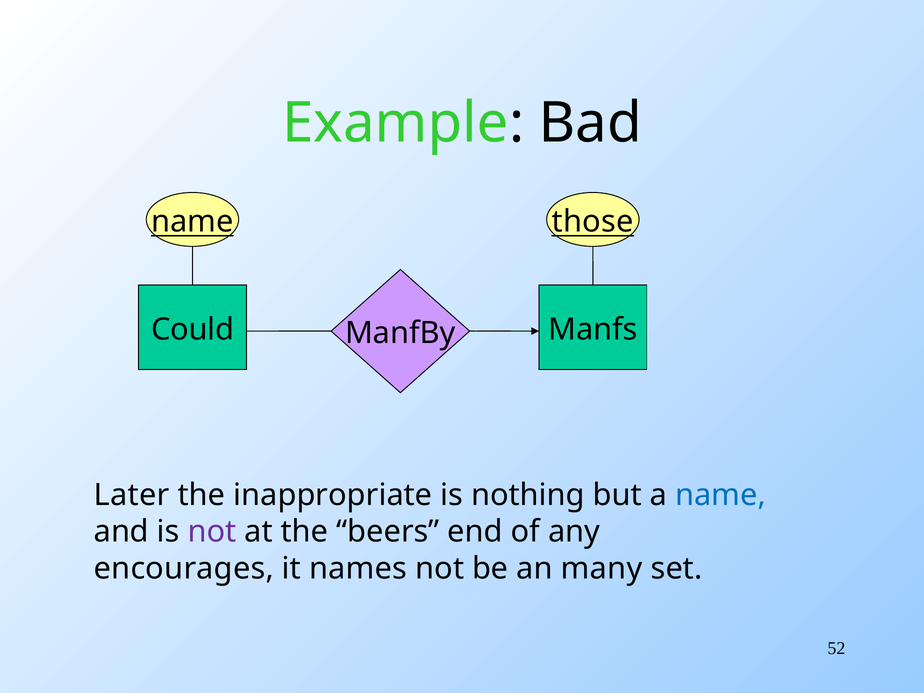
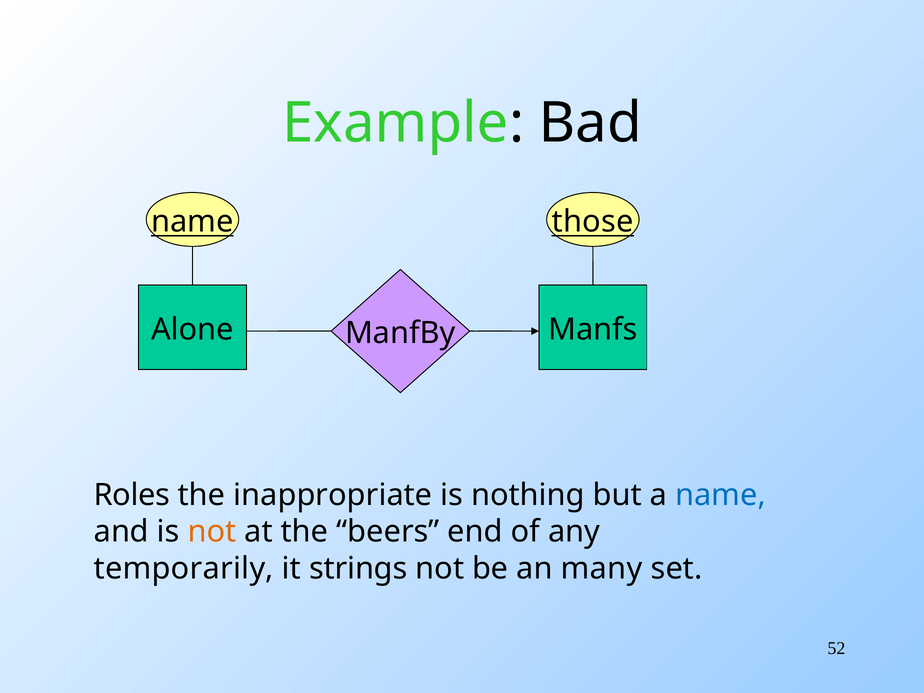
Could: Could -> Alone
Later: Later -> Roles
not at (212, 532) colour: purple -> orange
encourages: encourages -> temporarily
names: names -> strings
